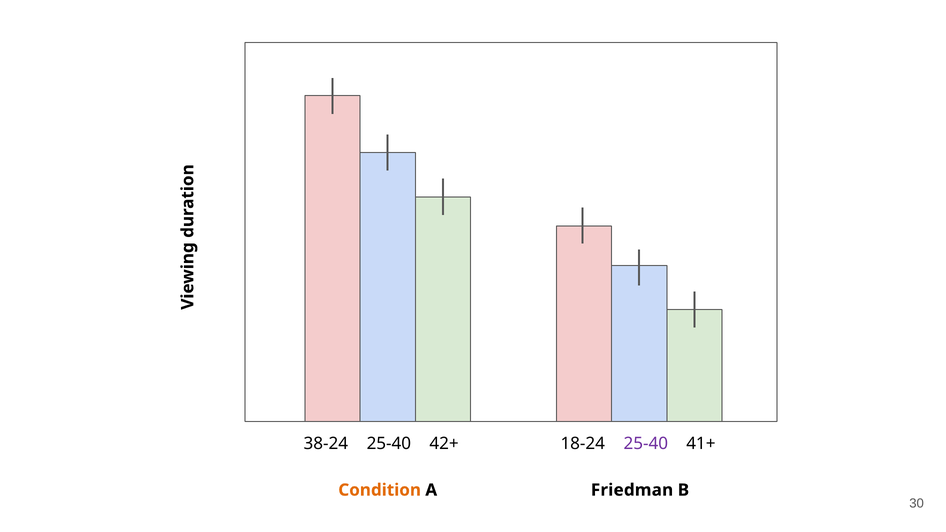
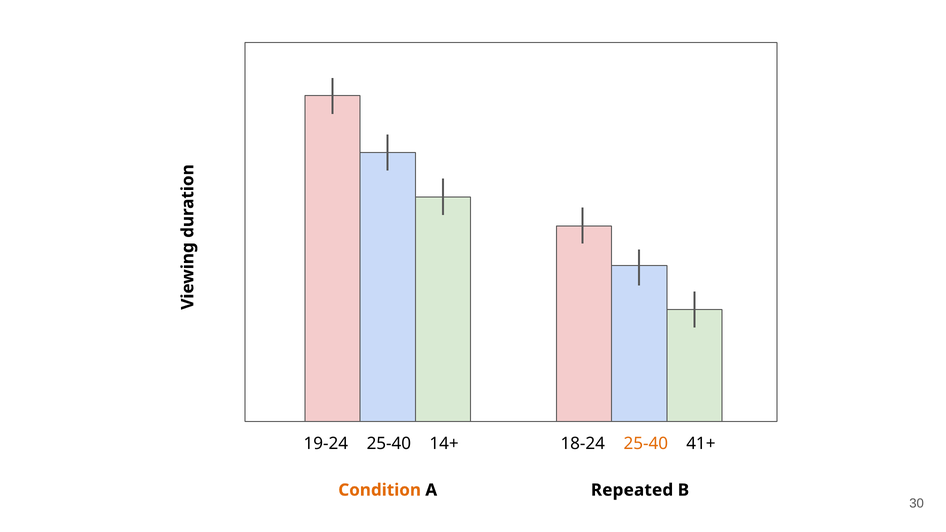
38-24: 38-24 -> 19-24
42+: 42+ -> 14+
25-40 at (646, 444) colour: purple -> orange
Friedman: Friedman -> Repeated
